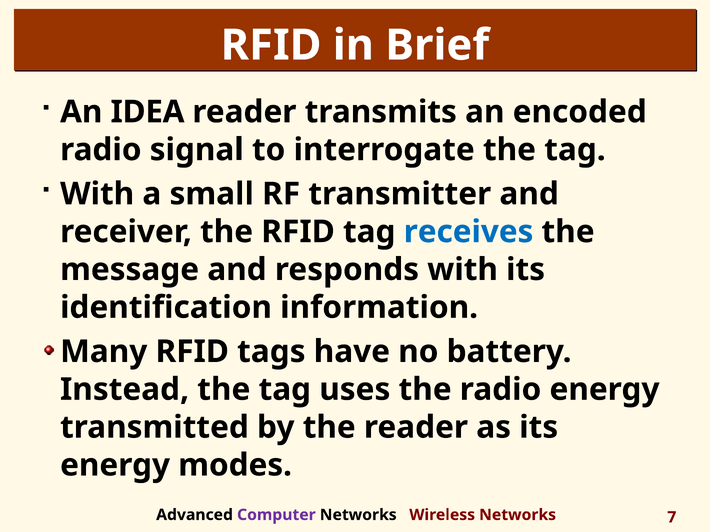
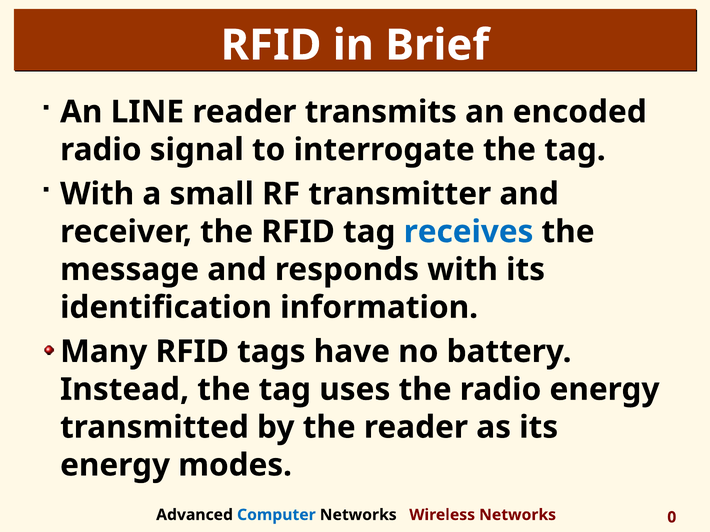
IDEA: IDEA -> LINE
Computer colour: purple -> blue
7: 7 -> 0
